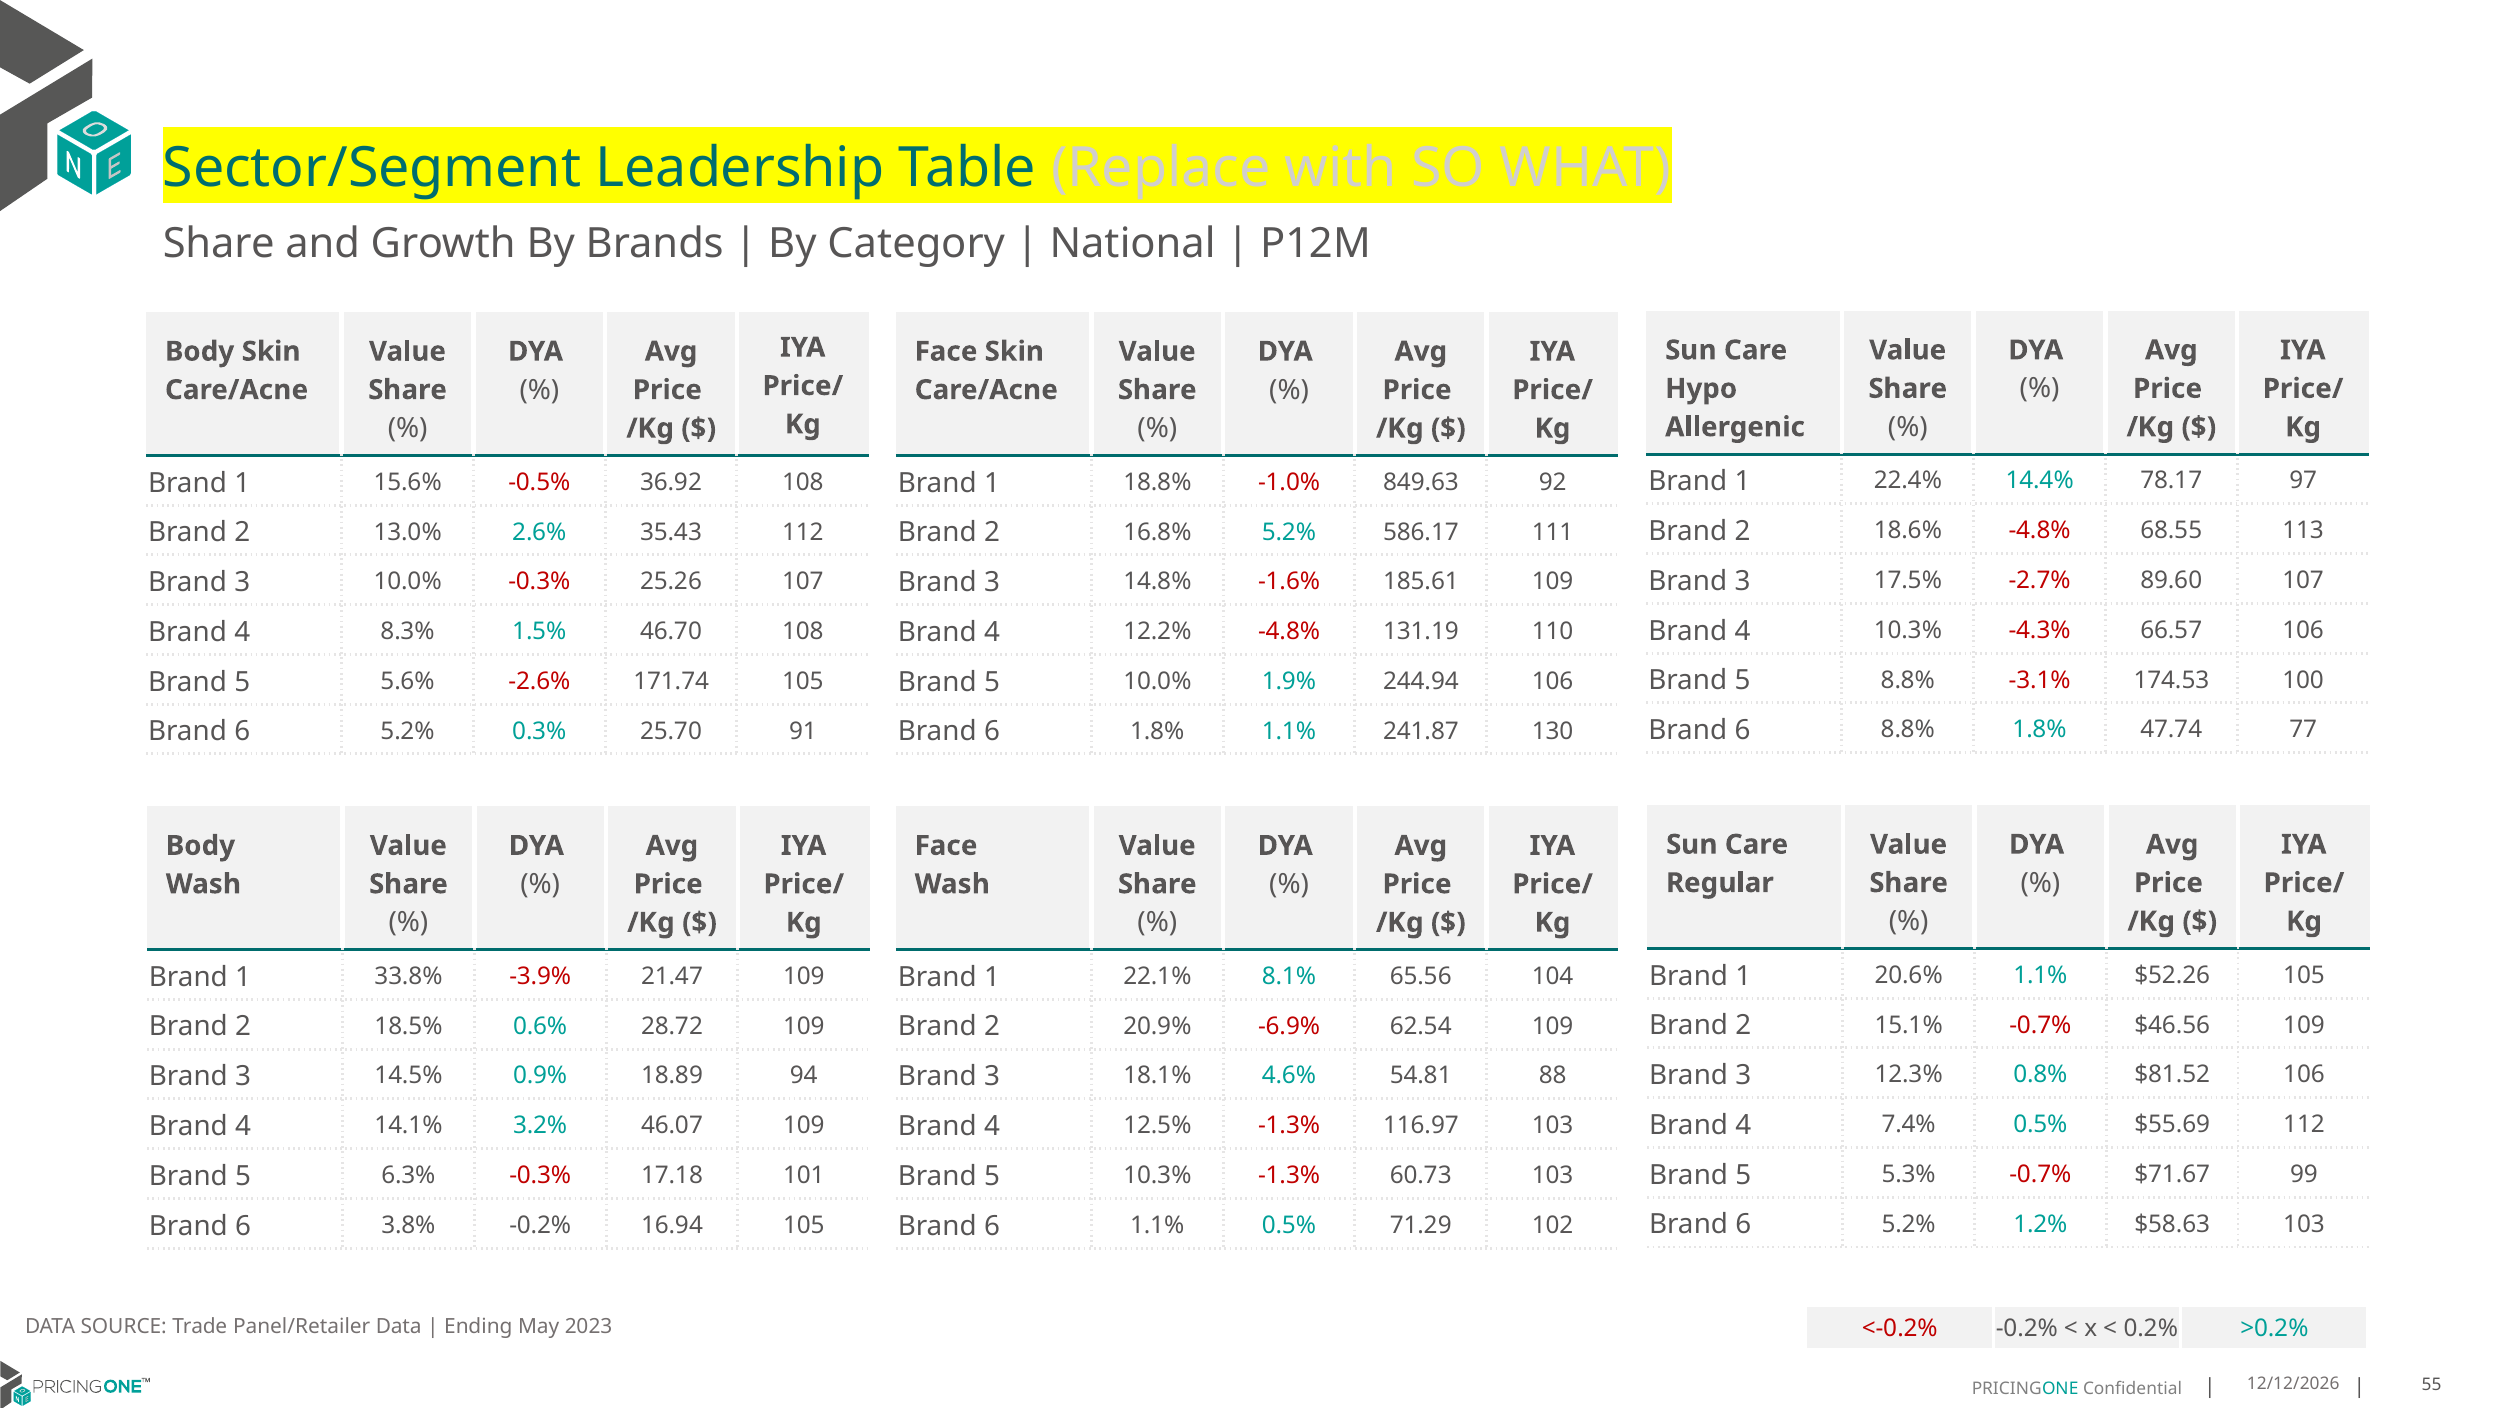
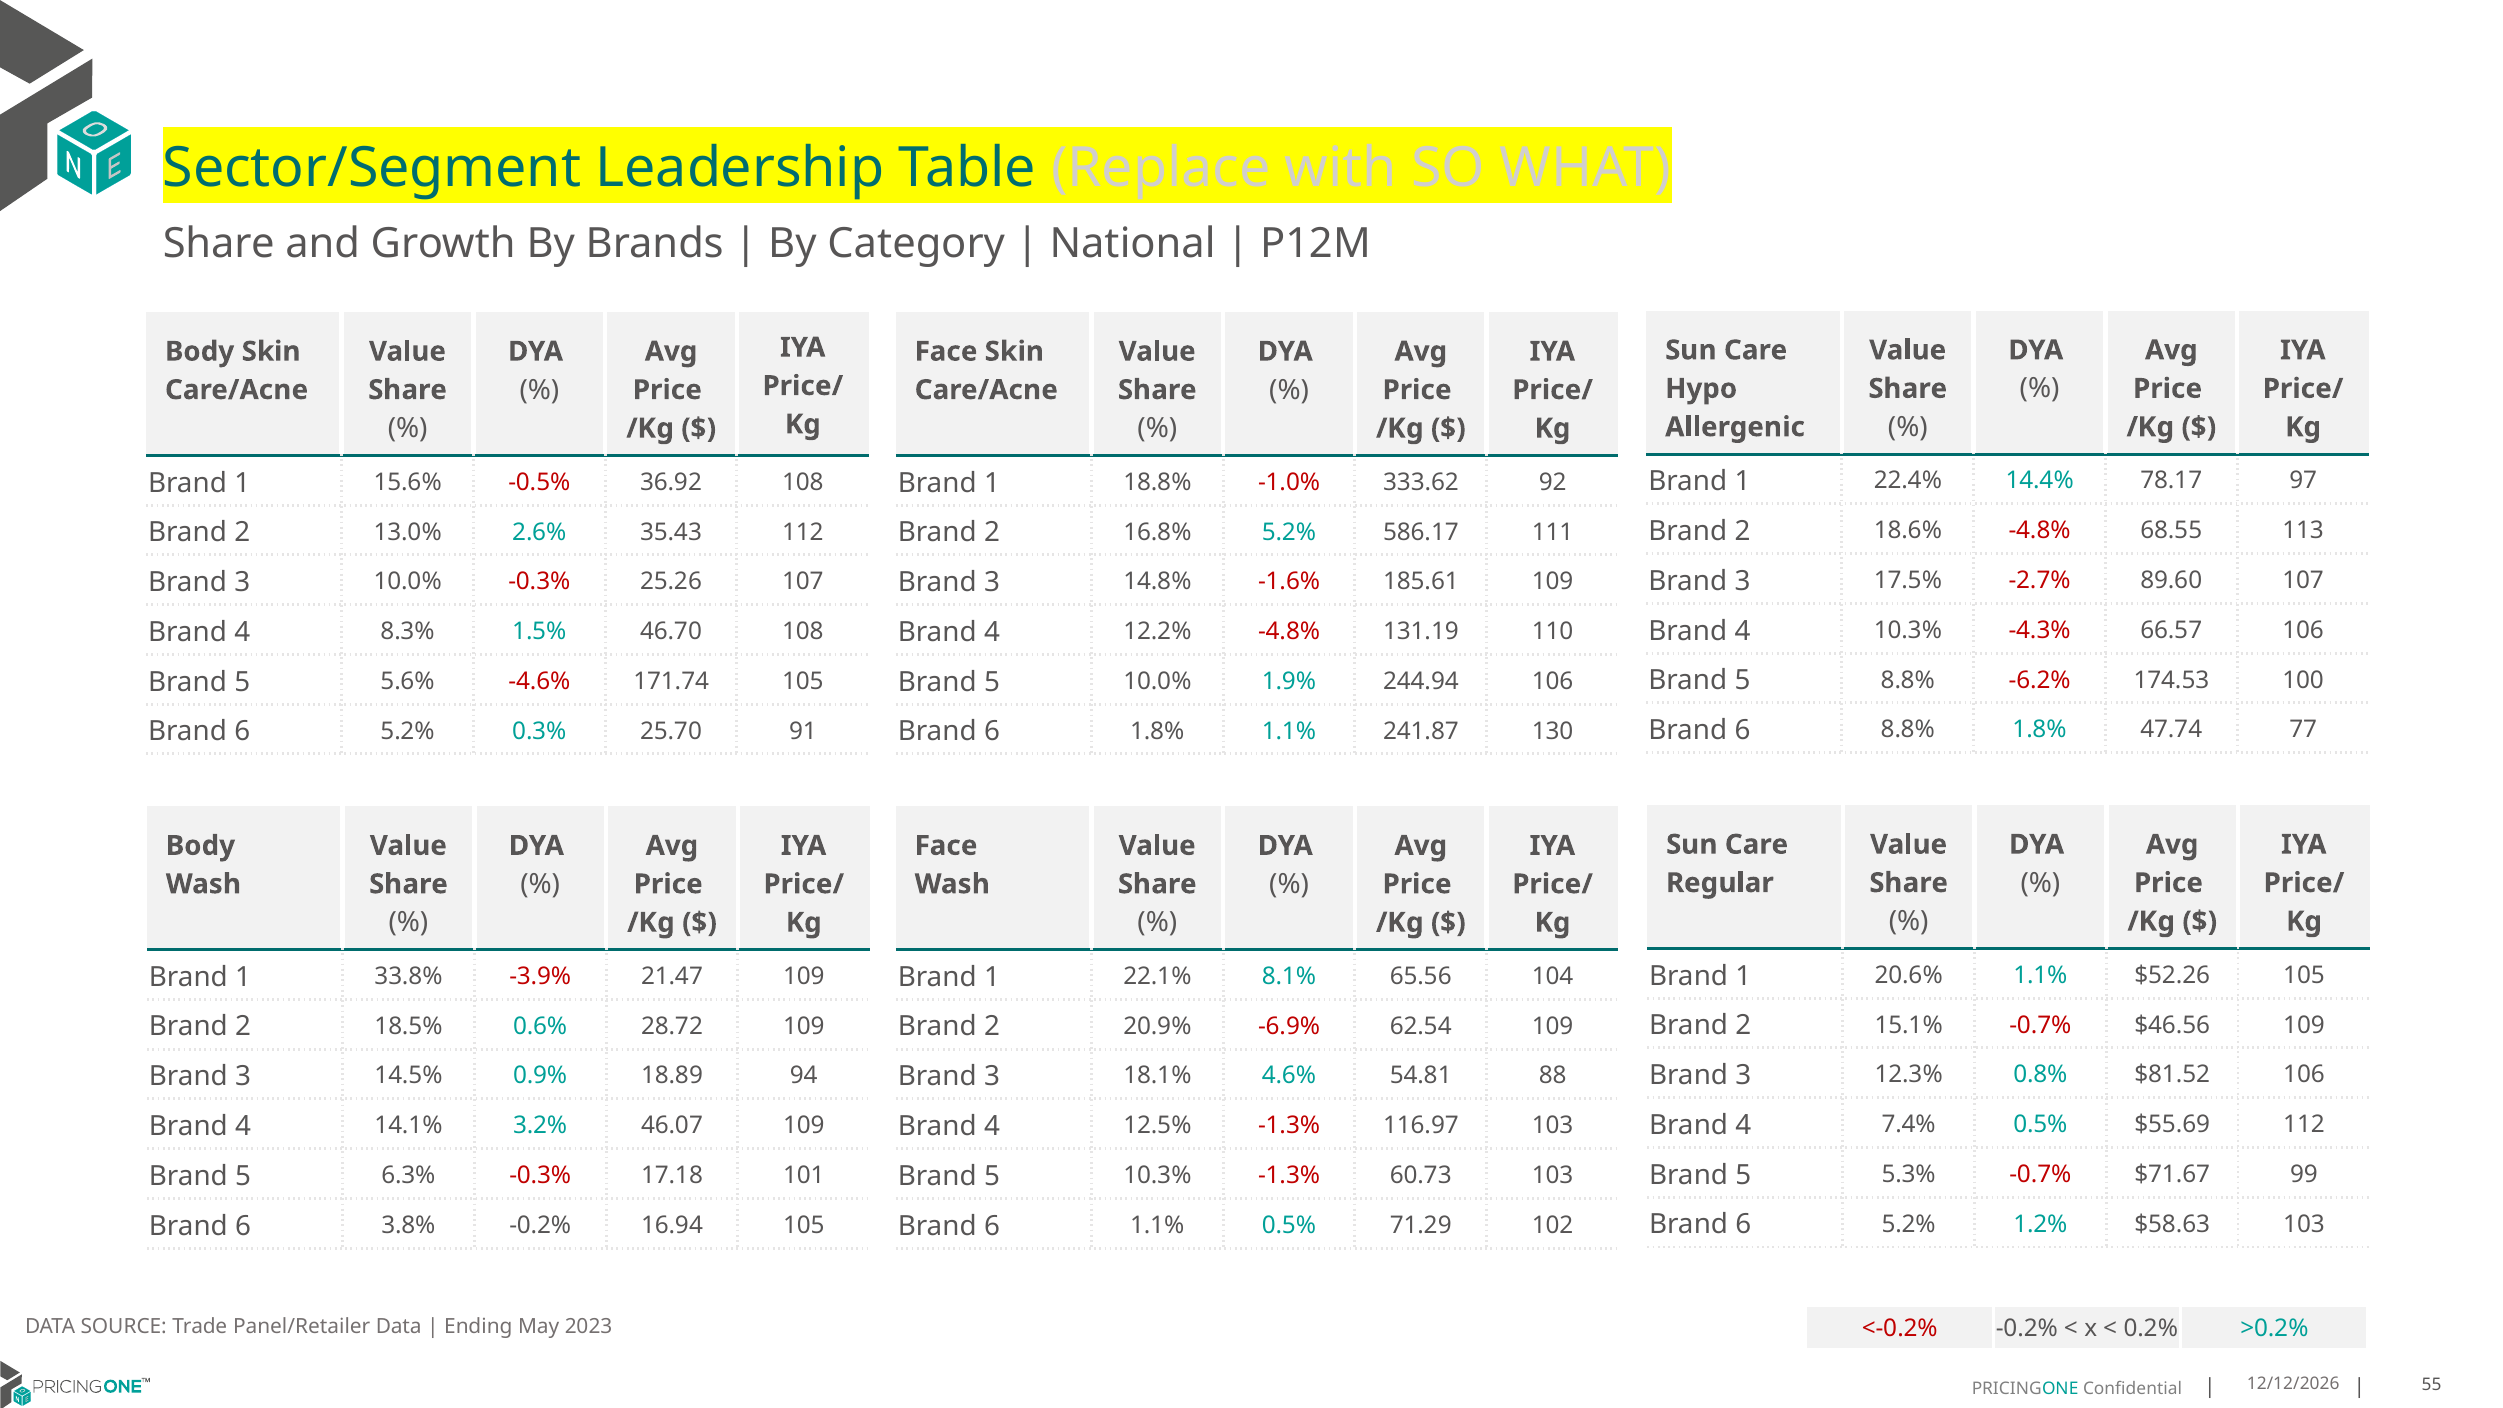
849.63: 849.63 -> 333.62
-3.1%: -3.1% -> -6.2%
-2.6%: -2.6% -> -4.6%
